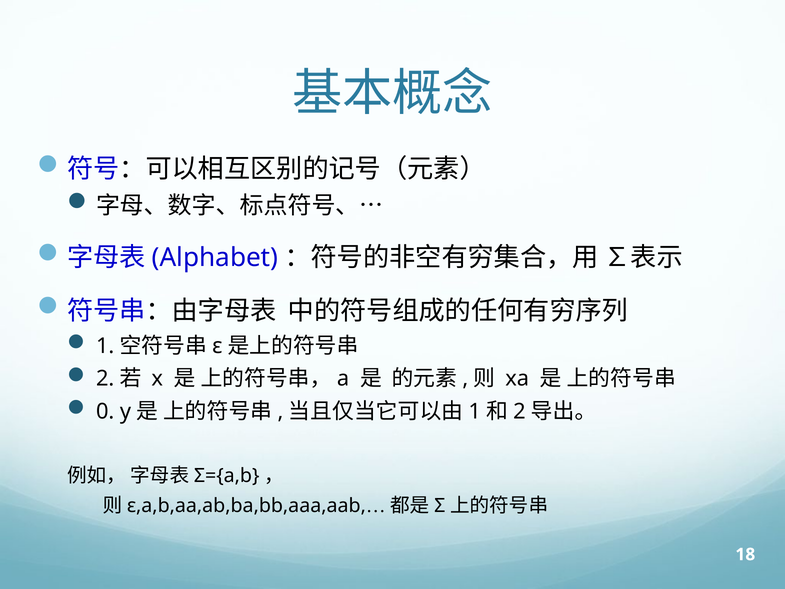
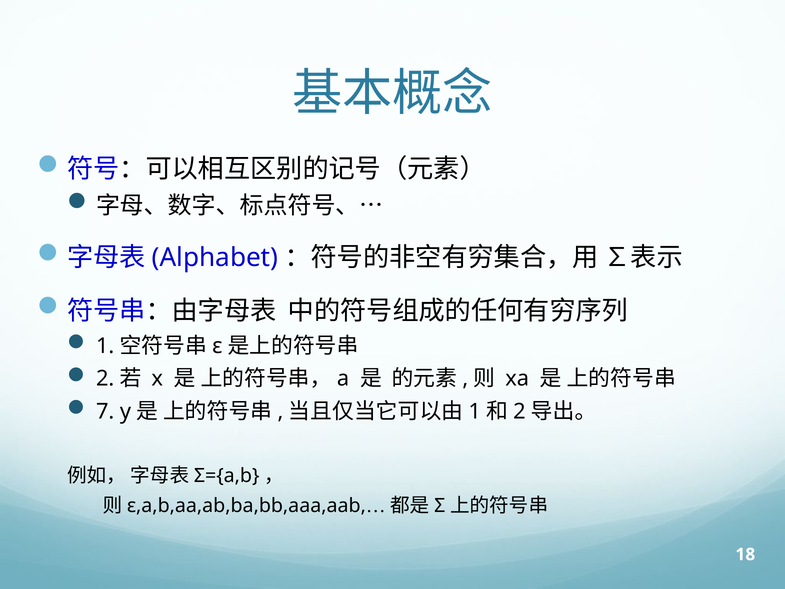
0: 0 -> 7
